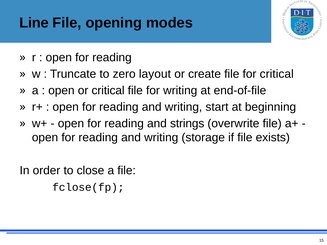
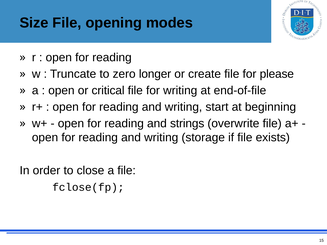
Line: Line -> Size
layout: layout -> longer
for critical: critical -> please
